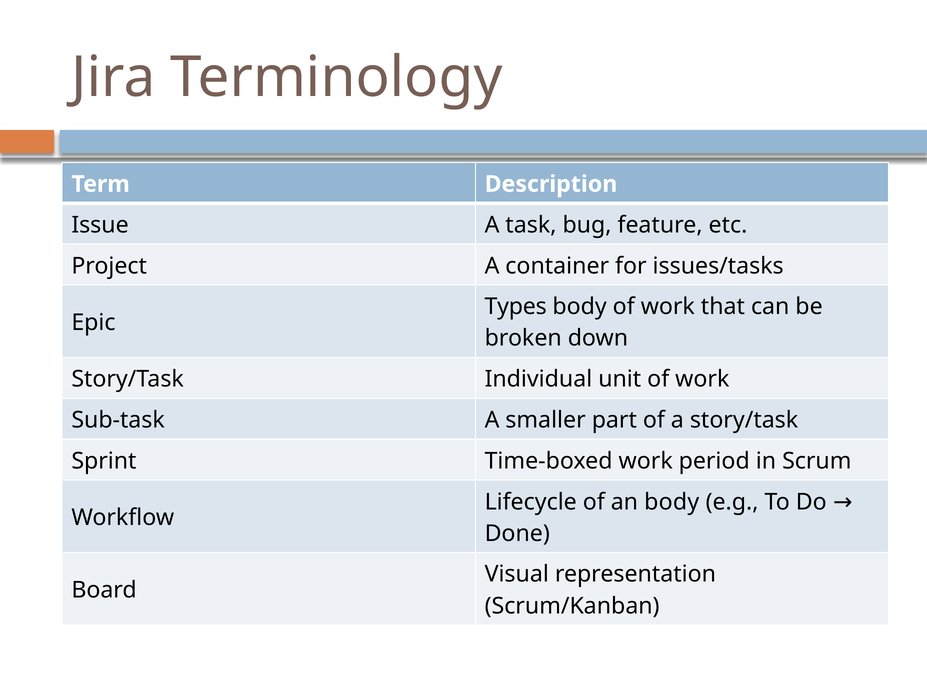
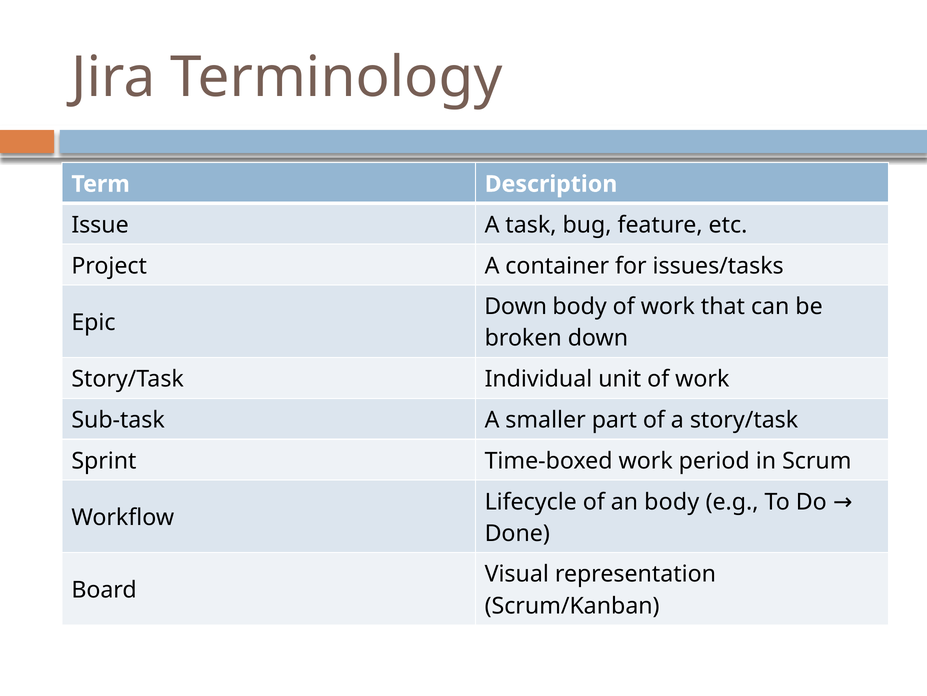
Types at (516, 306): Types -> Down
